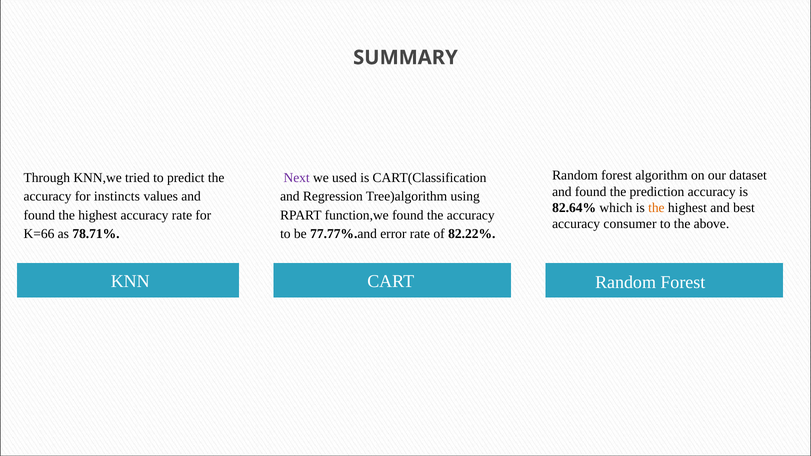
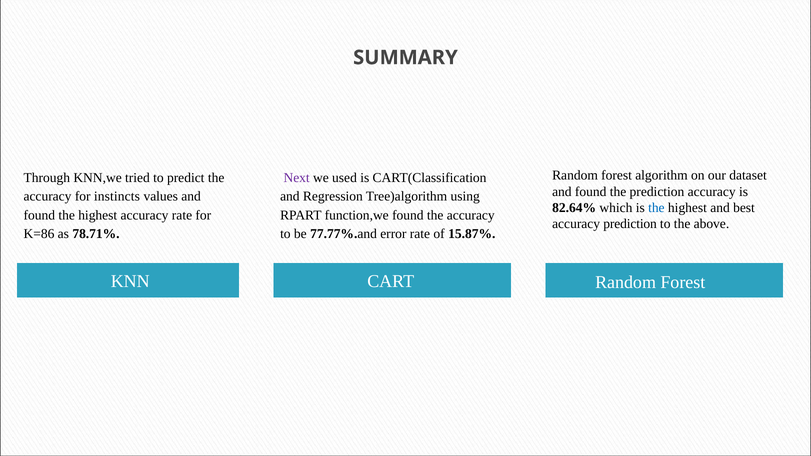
the at (656, 208) colour: orange -> blue
accuracy consumer: consumer -> prediction
K=66: K=66 -> K=86
82.22%: 82.22% -> 15.87%
